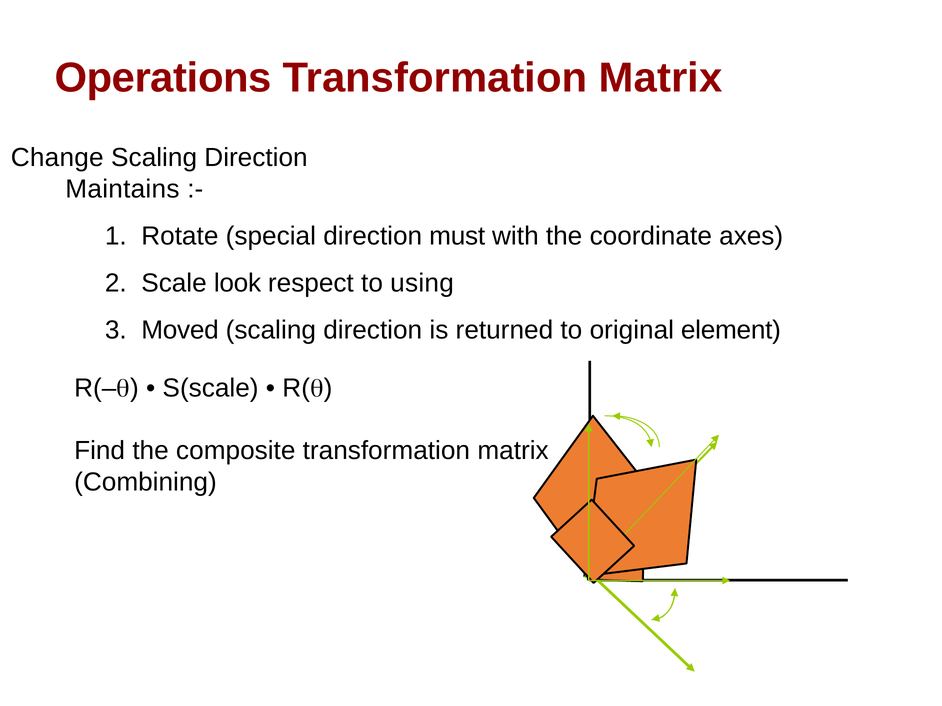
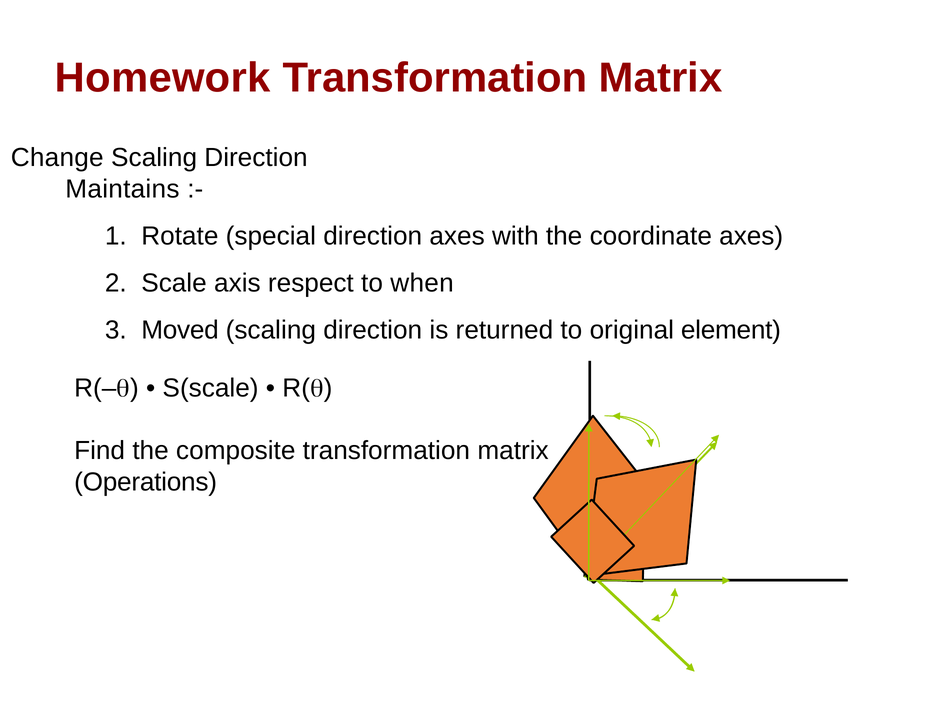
Operations: Operations -> Homework
direction must: must -> axes
look: look -> axis
using: using -> when
Combining: Combining -> Operations
